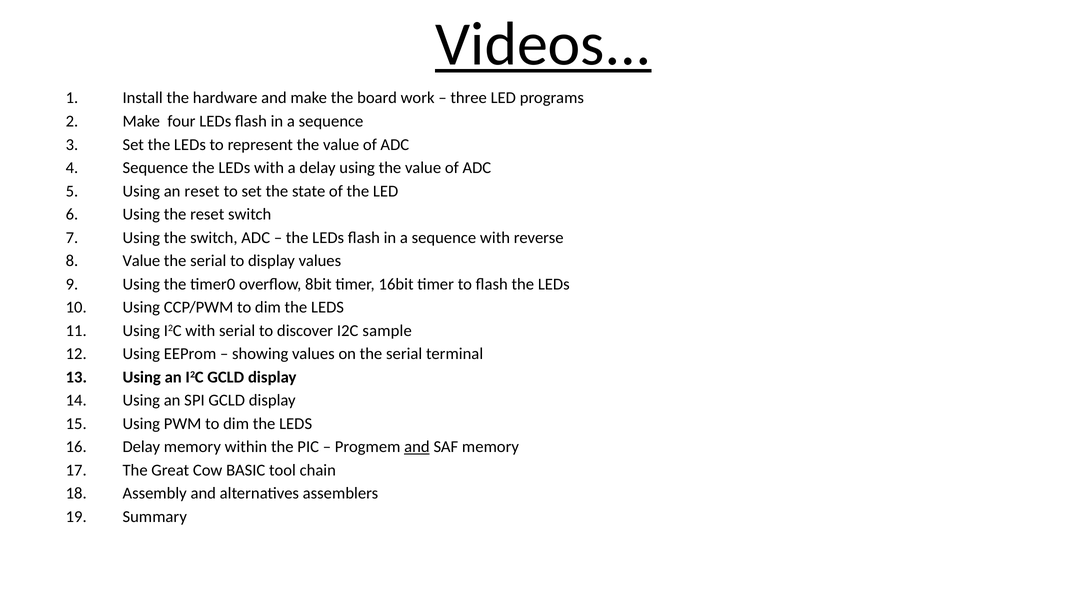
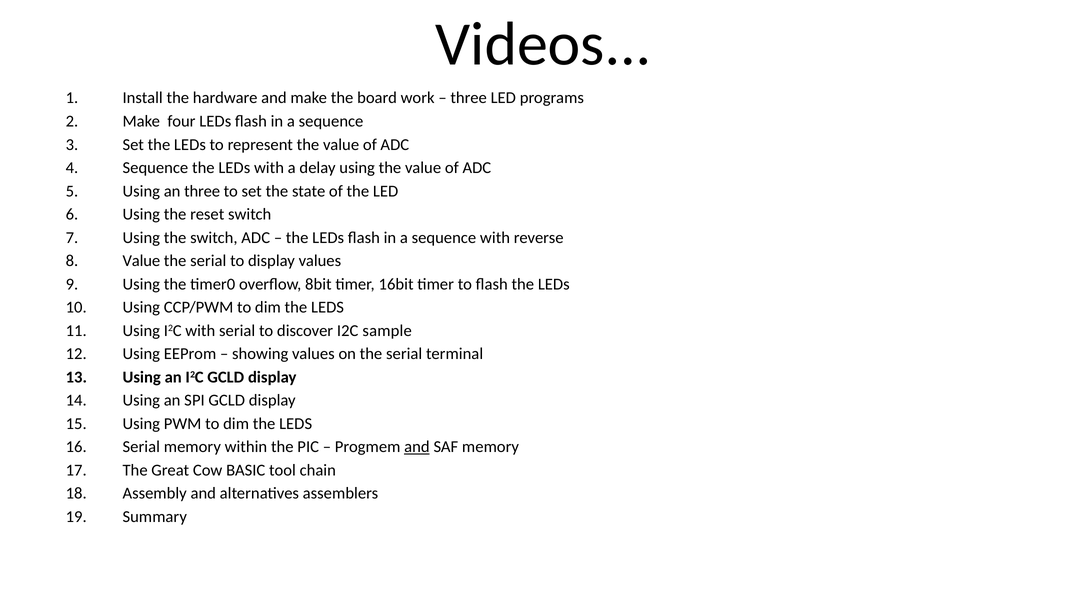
Videos underline: present -> none
an reset: reset -> three
Delay at (141, 447): Delay -> Serial
